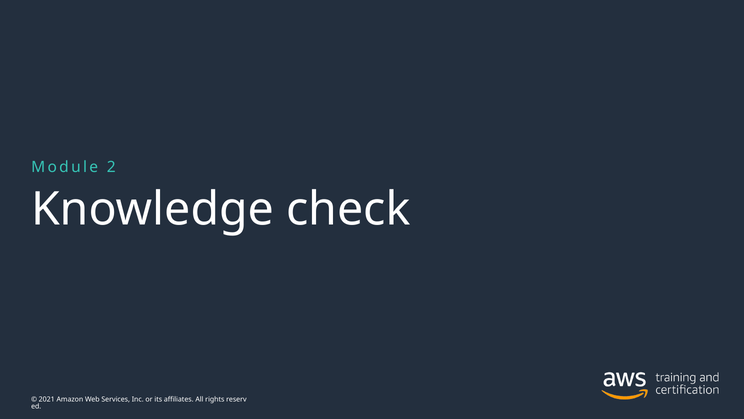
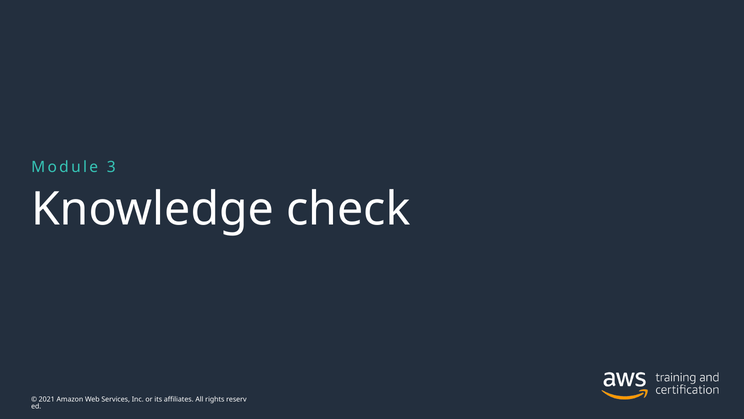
2: 2 -> 3
